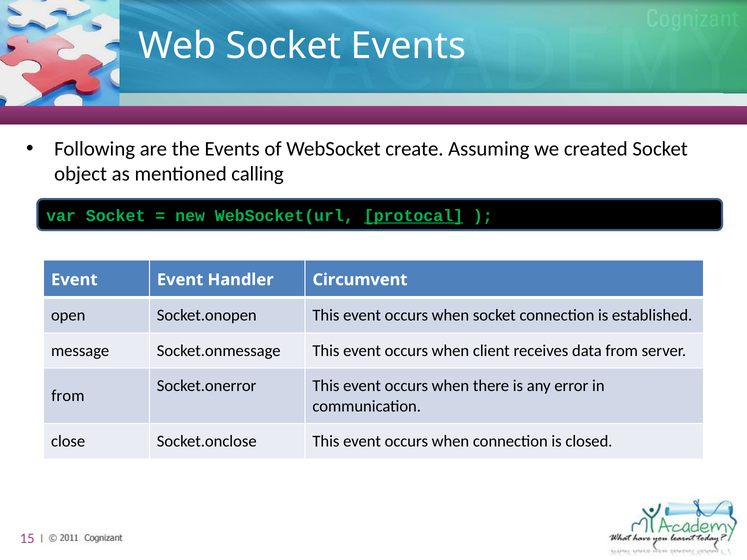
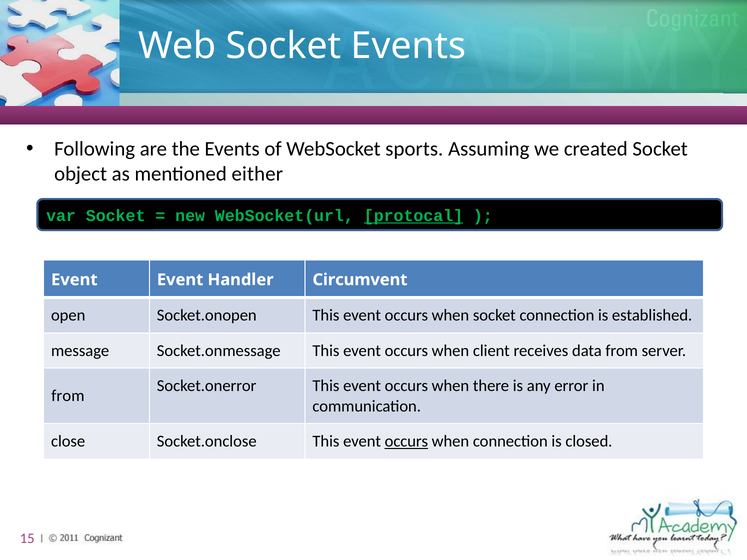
create: create -> sports
calling: calling -> either
occurs at (406, 442) underline: none -> present
